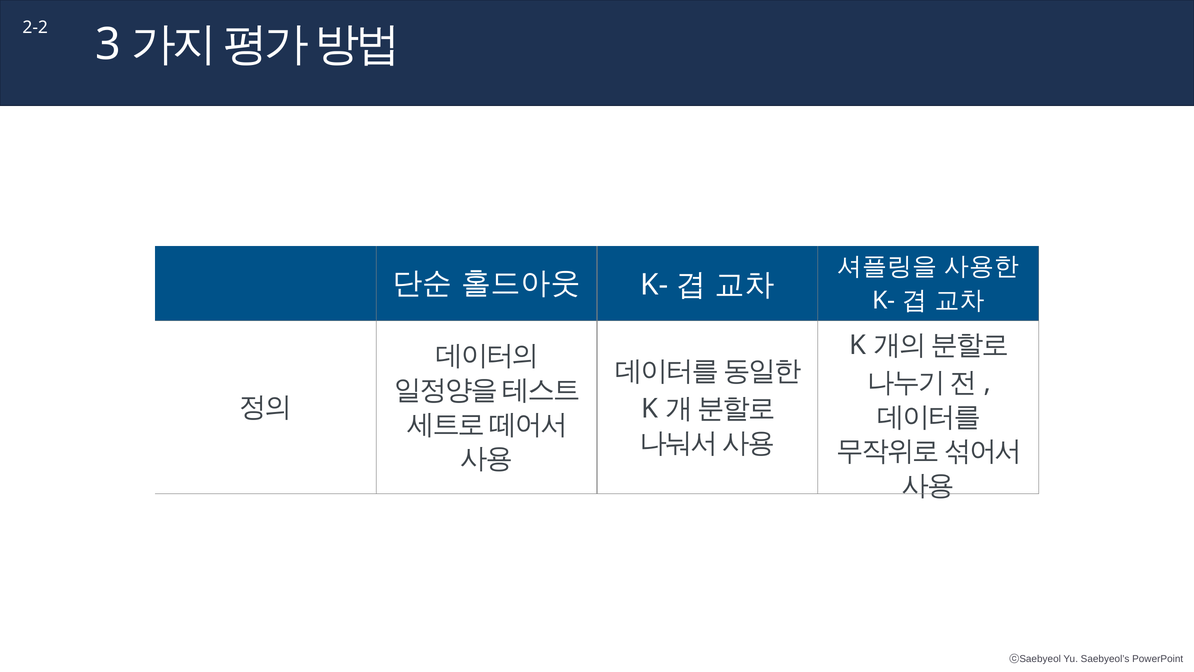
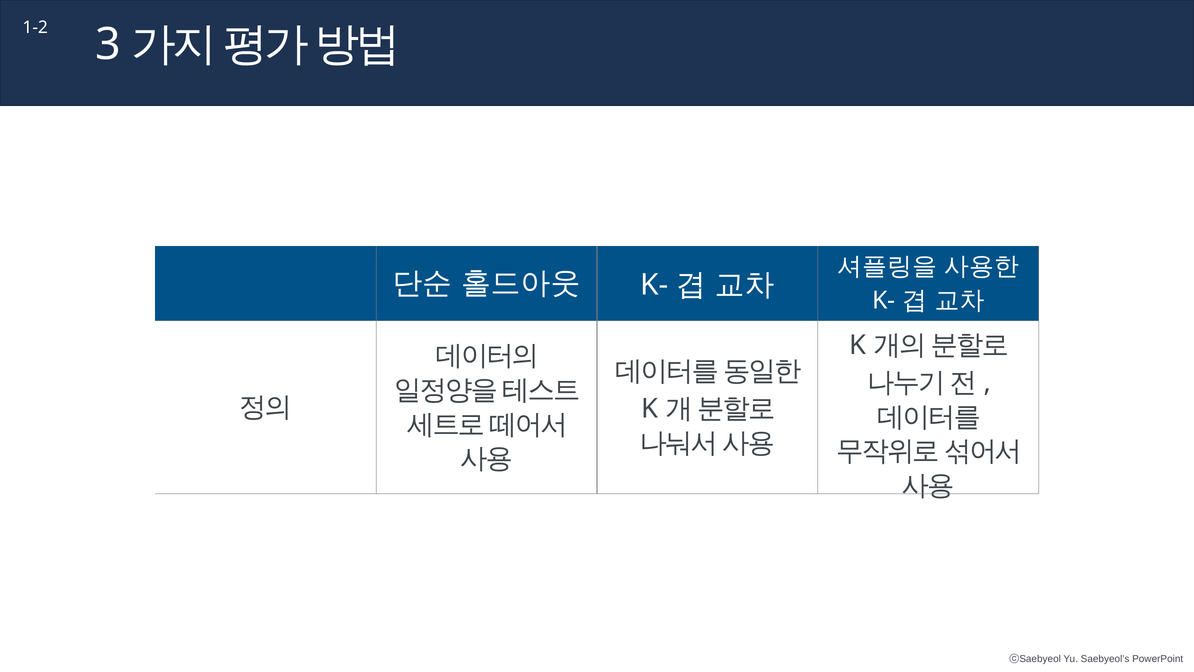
2-2: 2-2 -> 1-2
